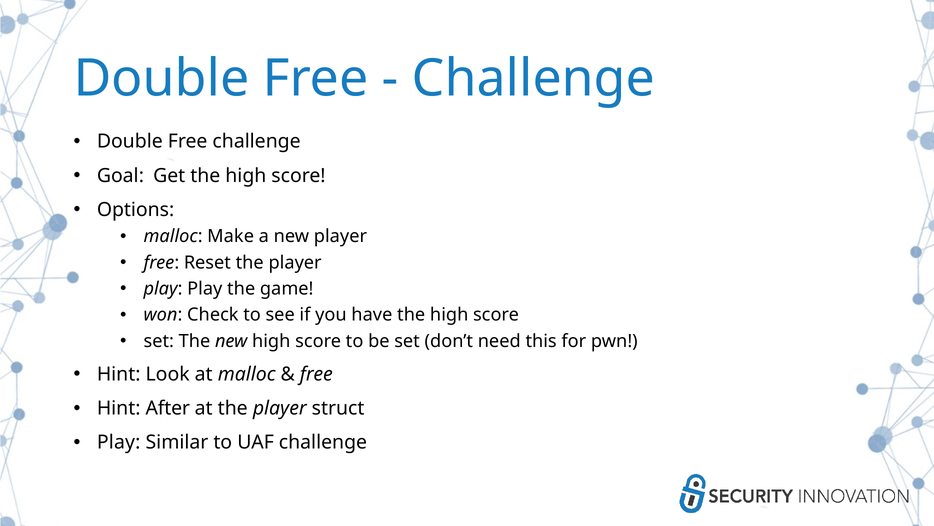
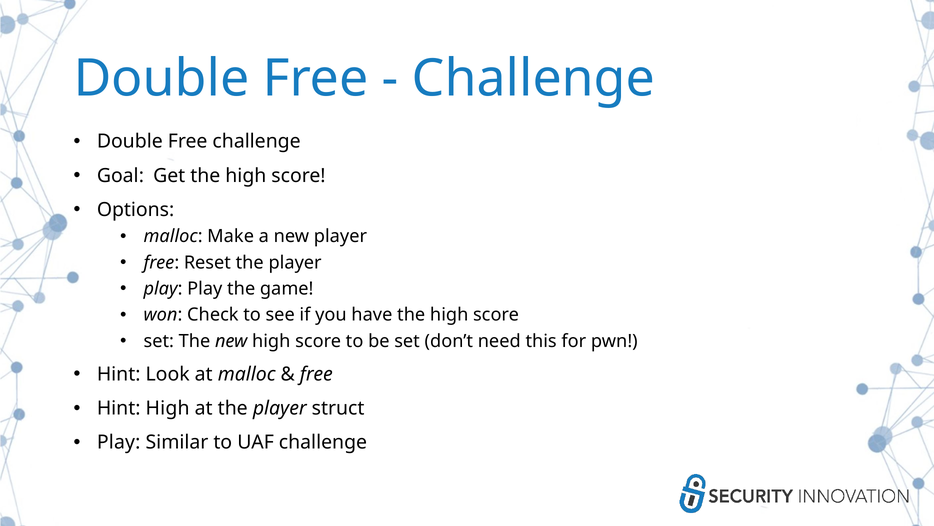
Hint After: After -> High
